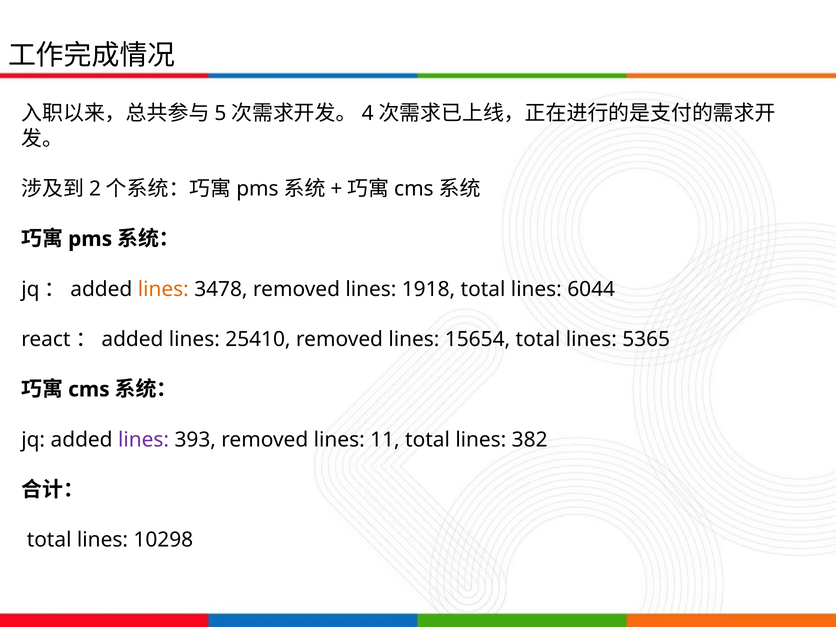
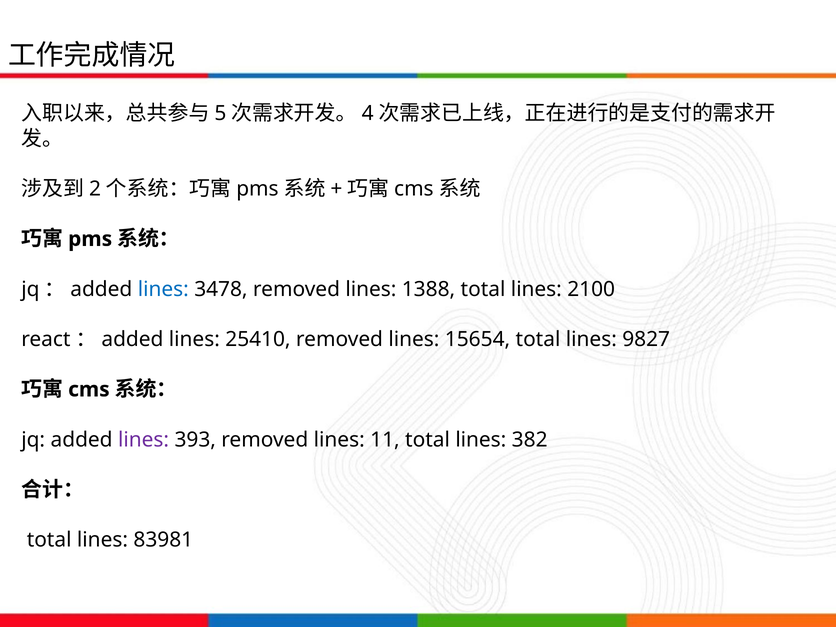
lines at (163, 289) colour: orange -> blue
1918: 1918 -> 1388
6044: 6044 -> 2100
5365: 5365 -> 9827
10298: 10298 -> 83981
